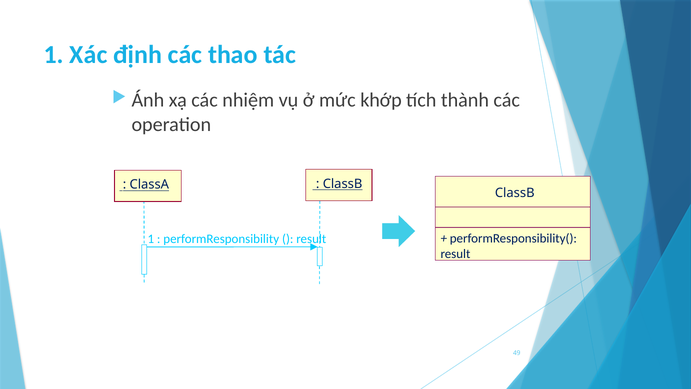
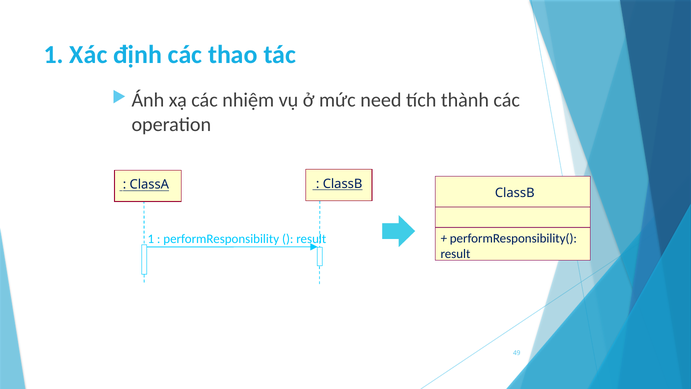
khớp: khớp -> need
